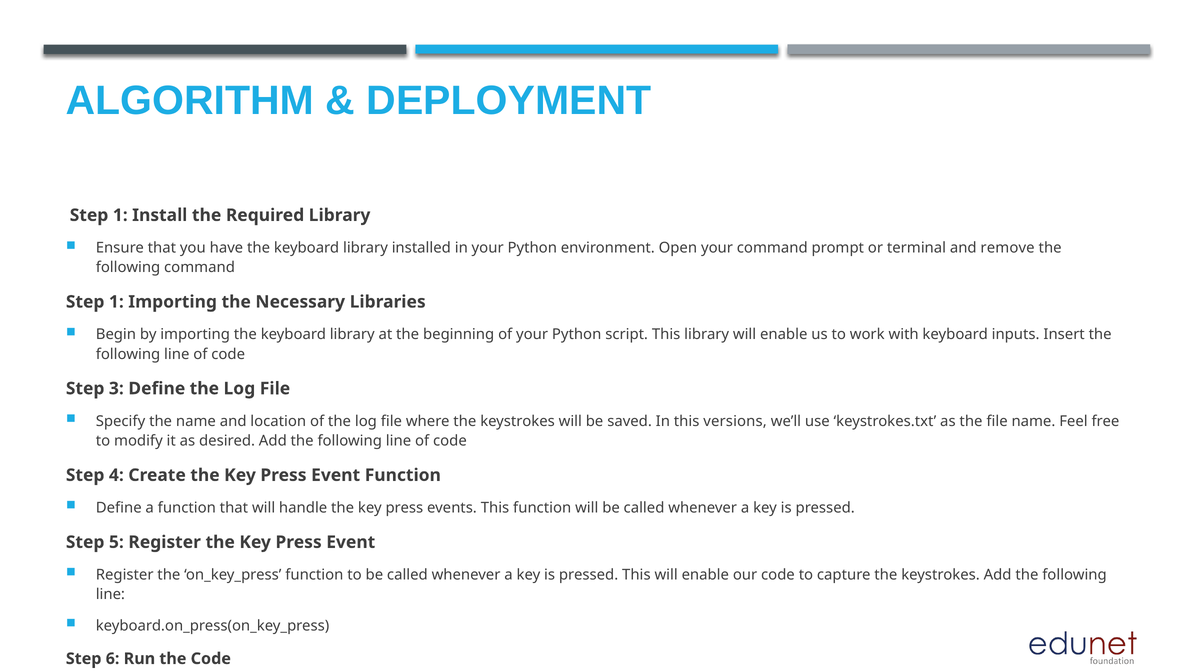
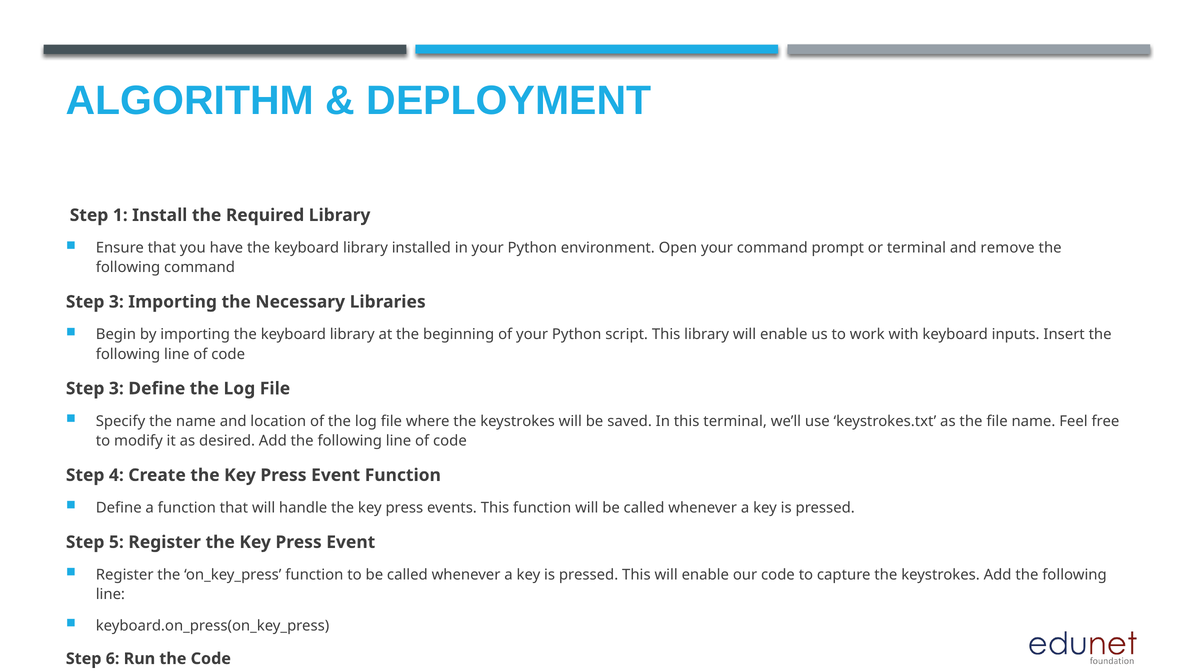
1 at (116, 302): 1 -> 3
this versions: versions -> terminal
